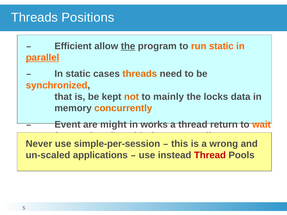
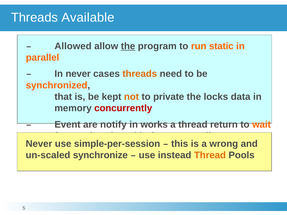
Positions: Positions -> Available
Efficient: Efficient -> Allowed
parallel underline: present -> none
In static: static -> never
mainly: mainly -> private
concurrently colour: orange -> red
might: might -> notify
applications: applications -> synchronize
Thread at (210, 155) colour: red -> orange
